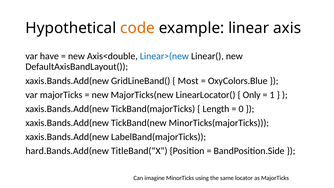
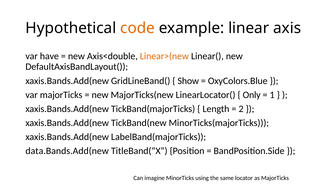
Linear>(new colour: blue -> orange
Most: Most -> Show
0: 0 -> 2
hard.Bands.Add(new: hard.Bands.Add(new -> data.Bands.Add(new
